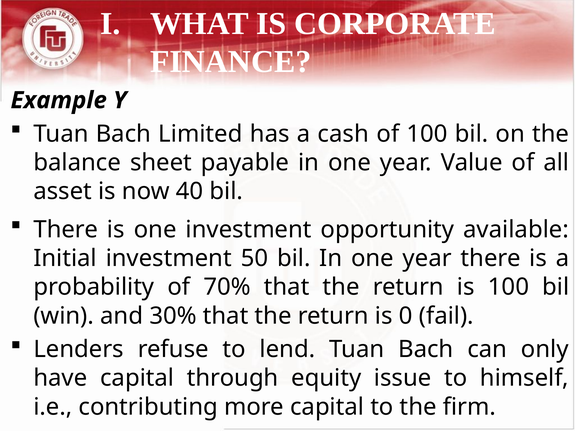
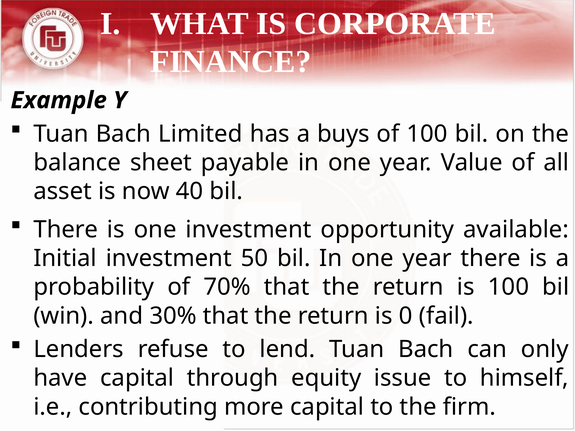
cash: cash -> buys
